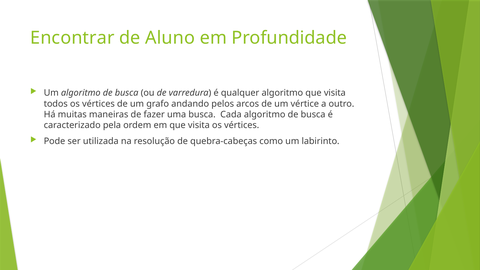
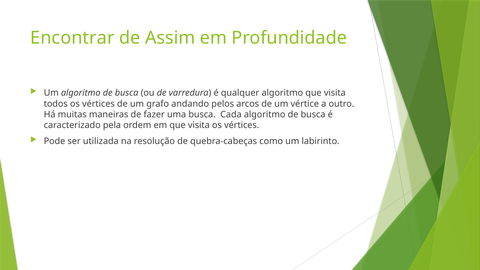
Aluno: Aluno -> Assim
